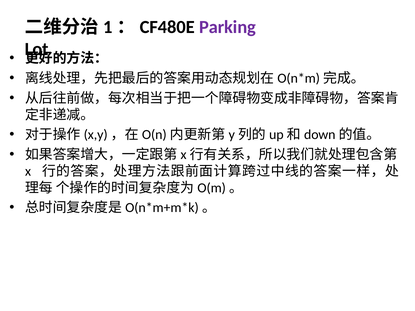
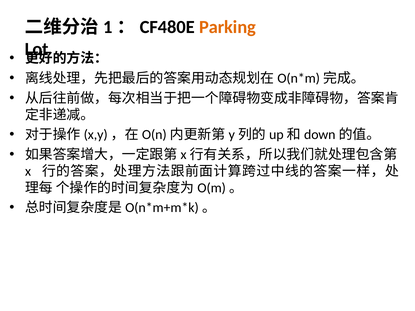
Parking colour: purple -> orange
